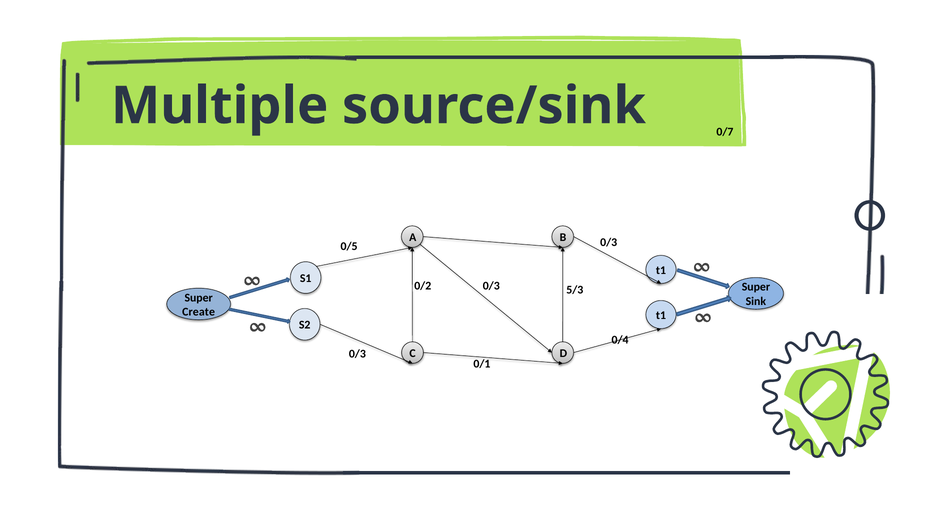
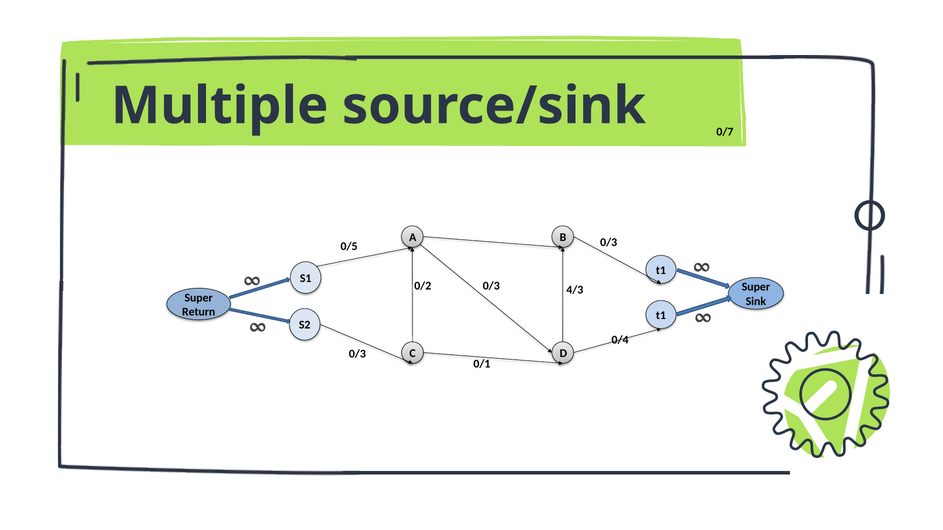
5/3: 5/3 -> 4/3
Create: Create -> Return
